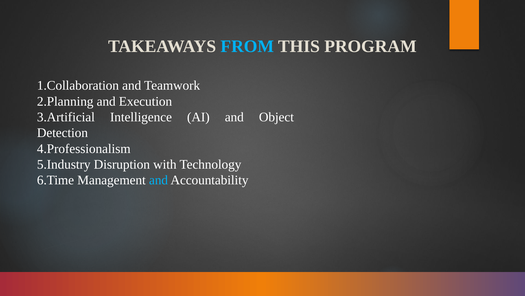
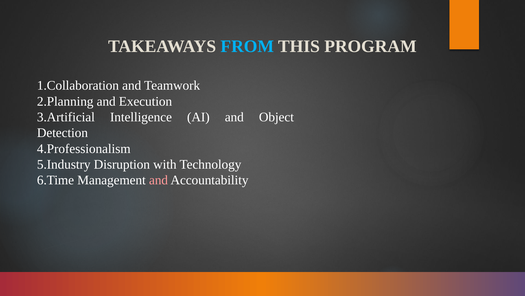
and at (159, 180) colour: light blue -> pink
